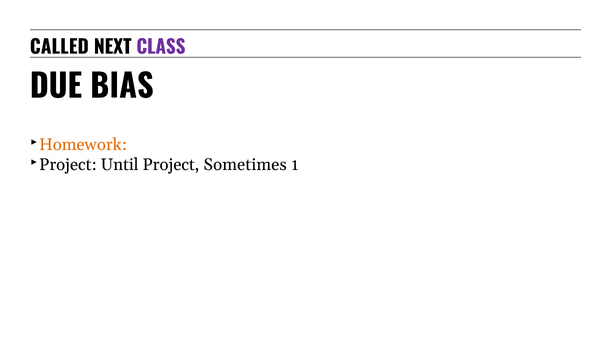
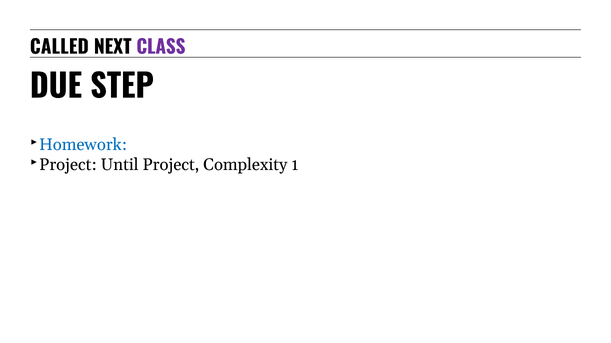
BIAS: BIAS -> STEP
Homework colour: orange -> blue
Sometimes: Sometimes -> Complexity
